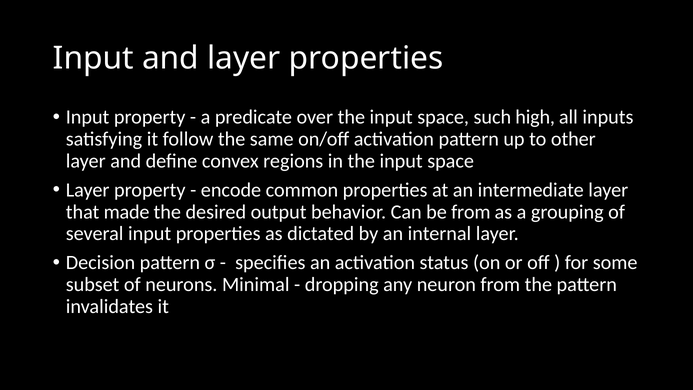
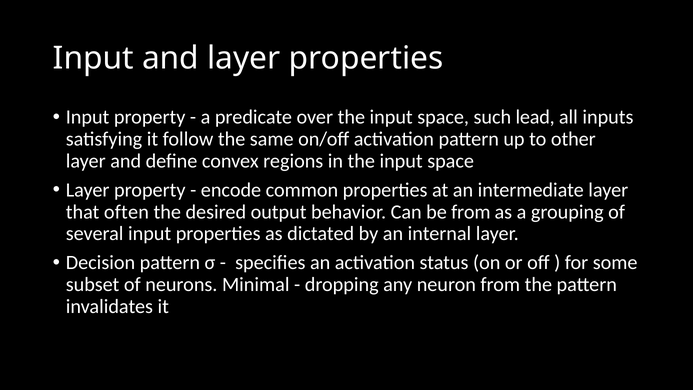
high: high -> lead
made: made -> often
